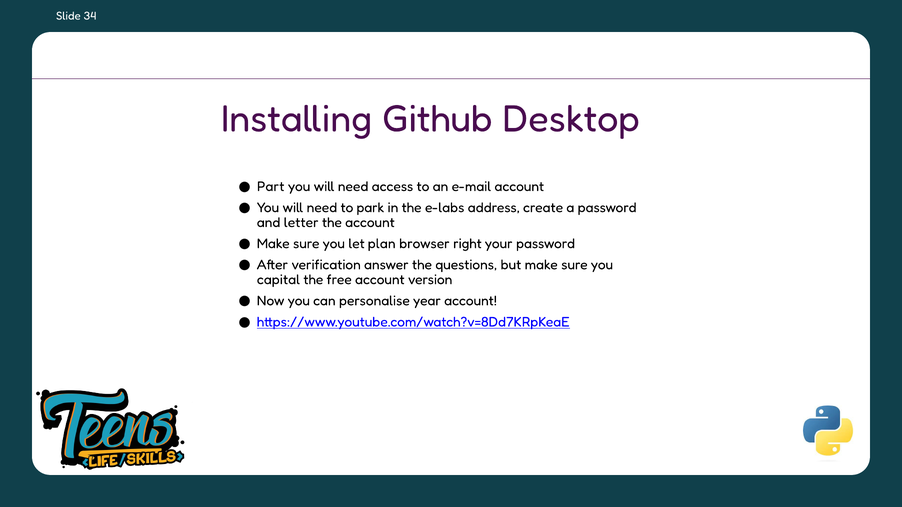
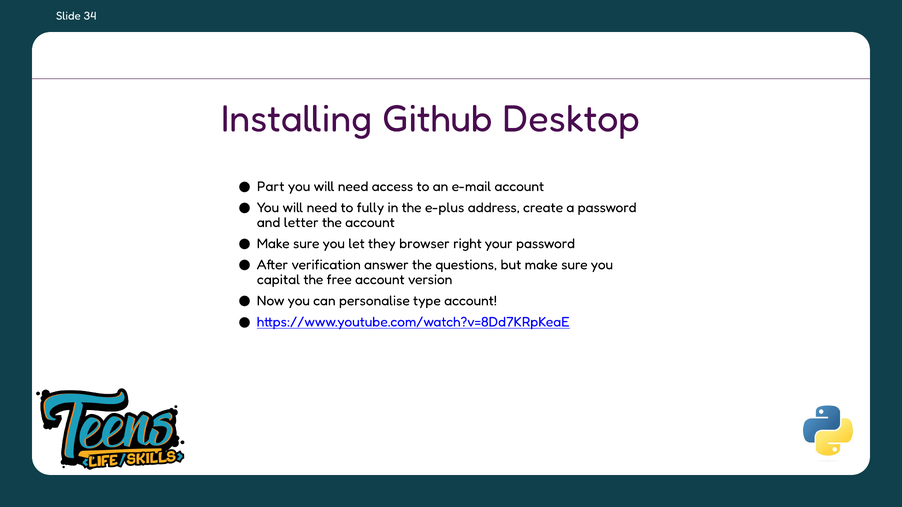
park: park -> fully
e-labs: e-labs -> e-plus
plan: plan -> they
year: year -> type
